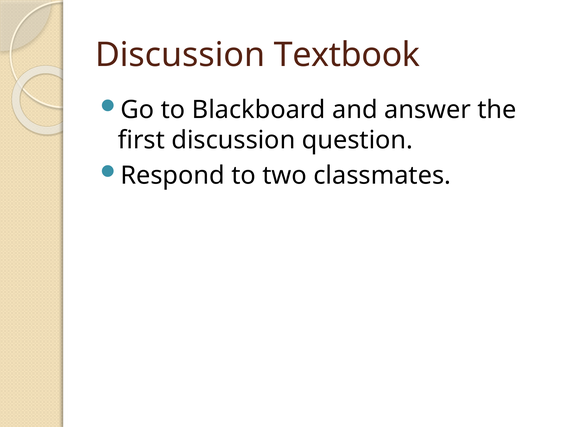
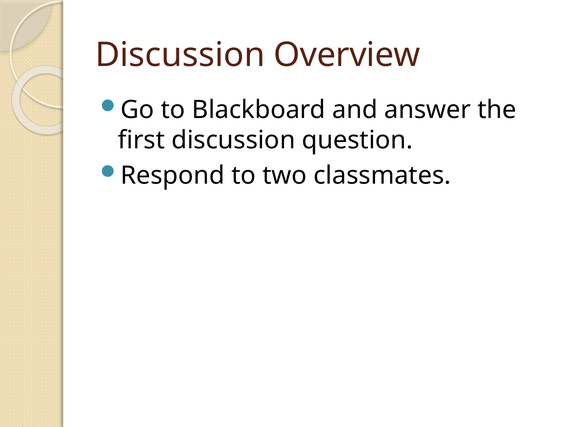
Textbook: Textbook -> Overview
